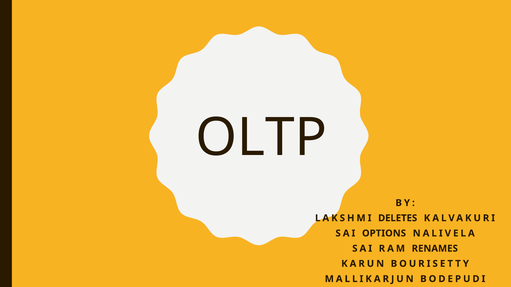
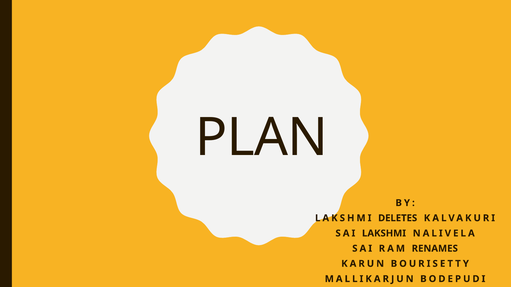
OLTP: OLTP -> PLAN
SAI OPTIONS: OPTIONS -> LAKSHMI
